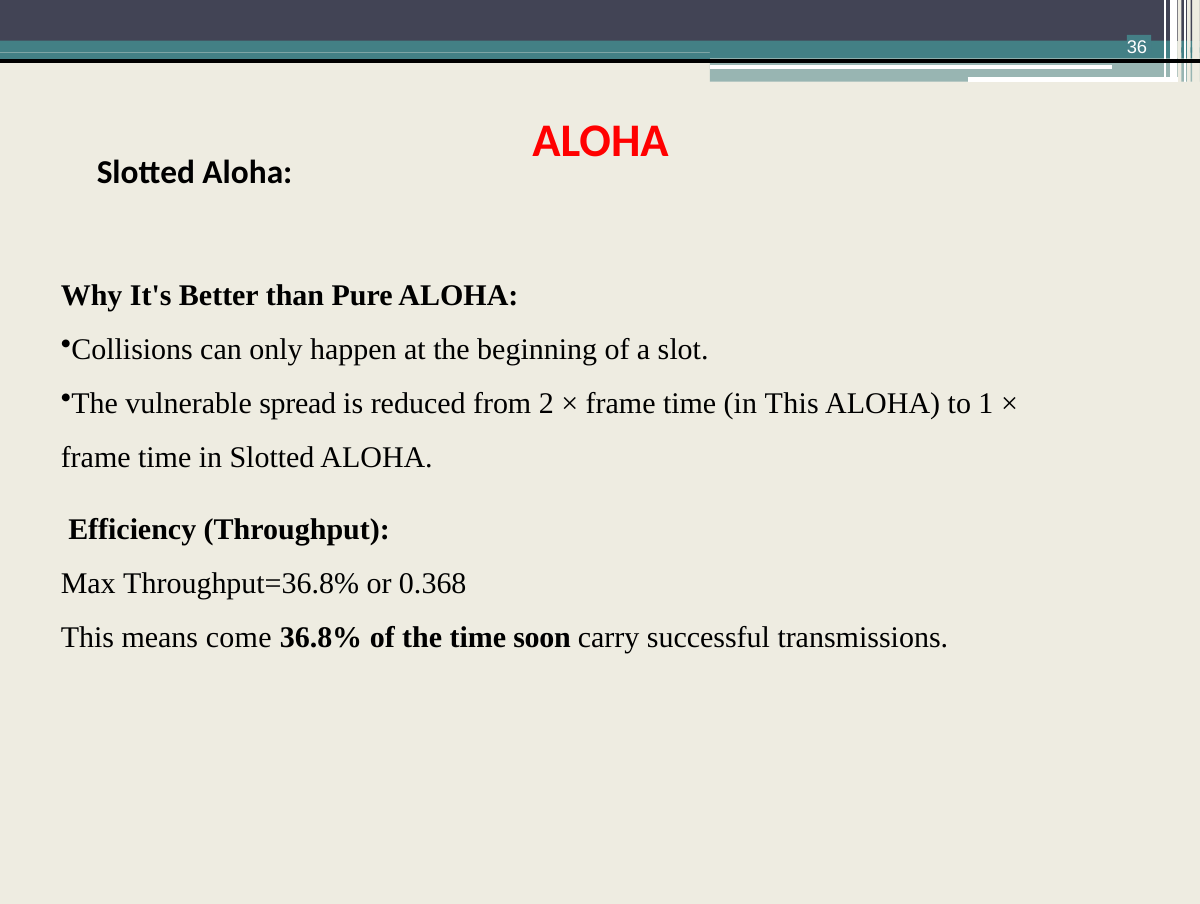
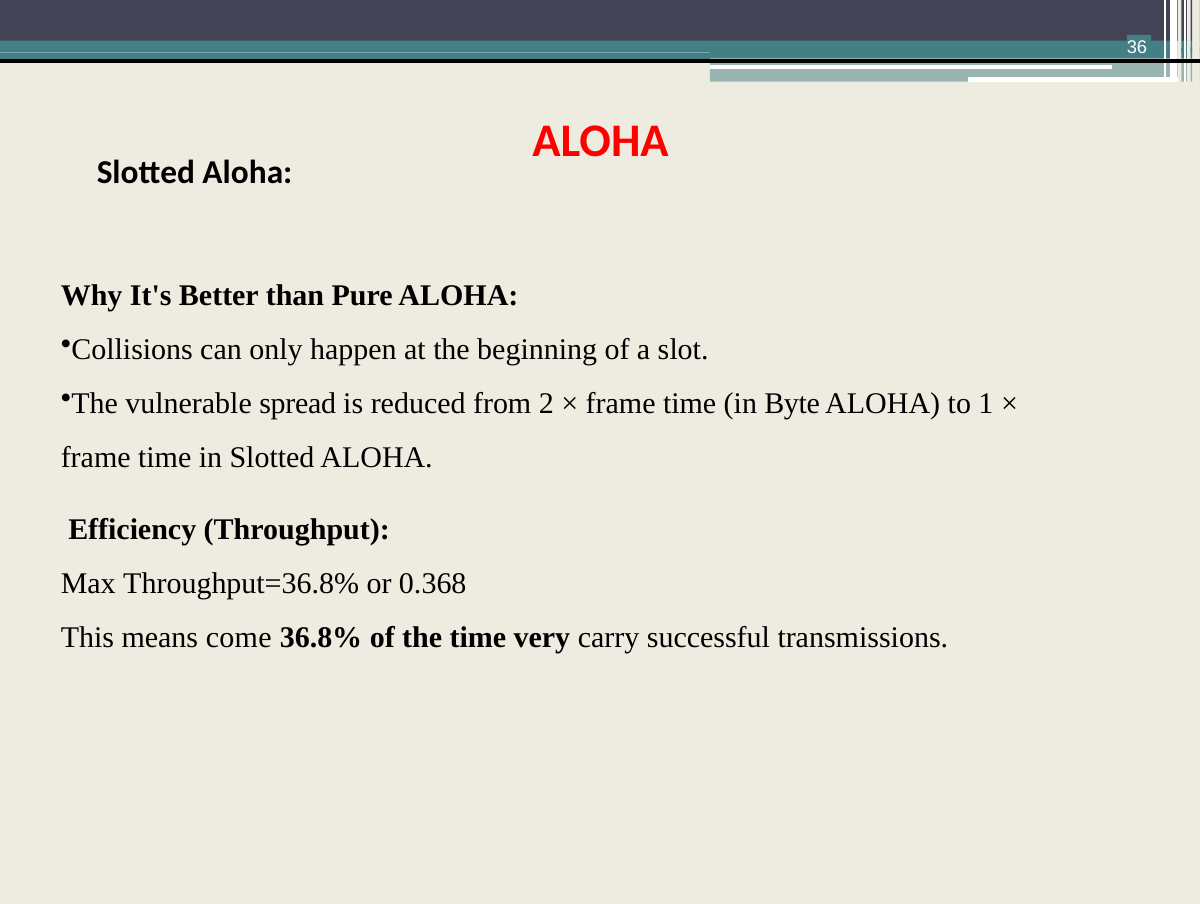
in This: This -> Byte
soon: soon -> very
